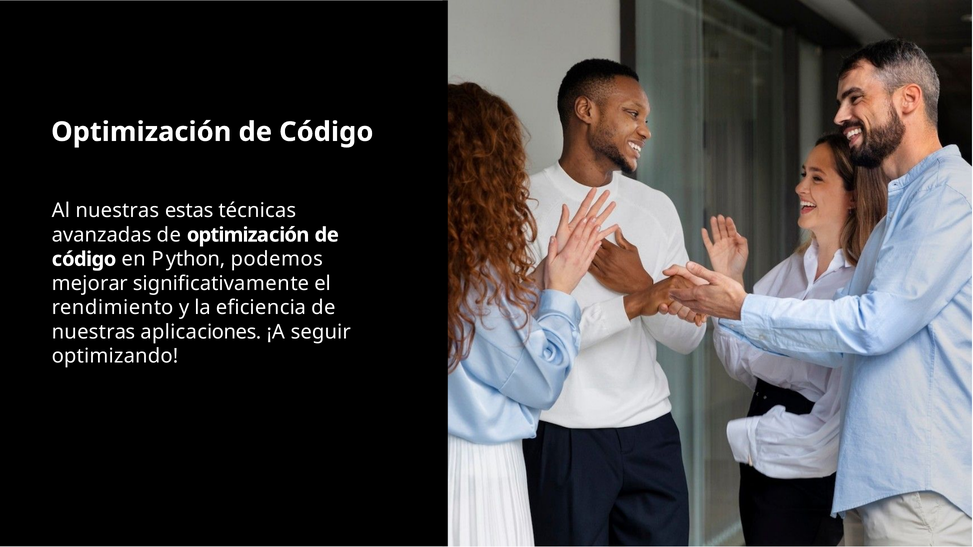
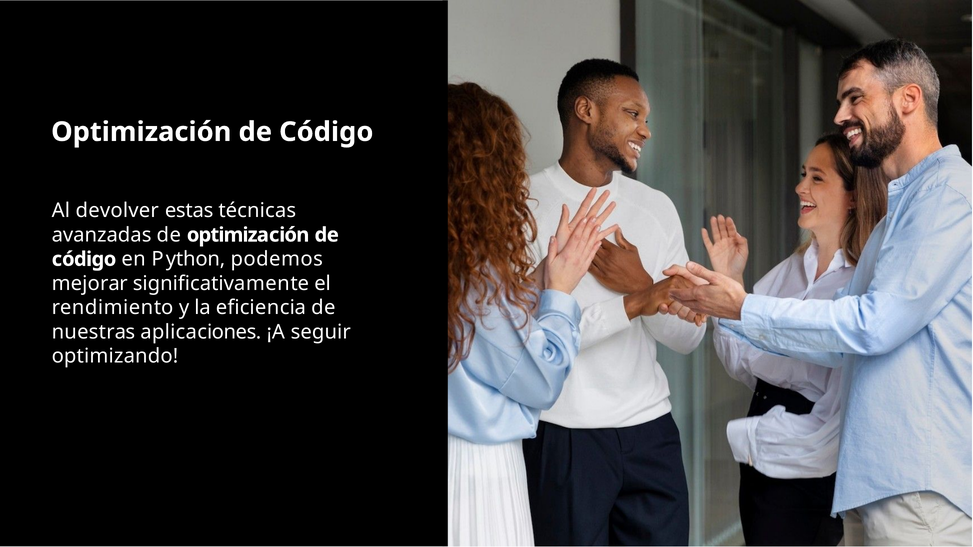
Al nuestras: nuestras -> devolver
